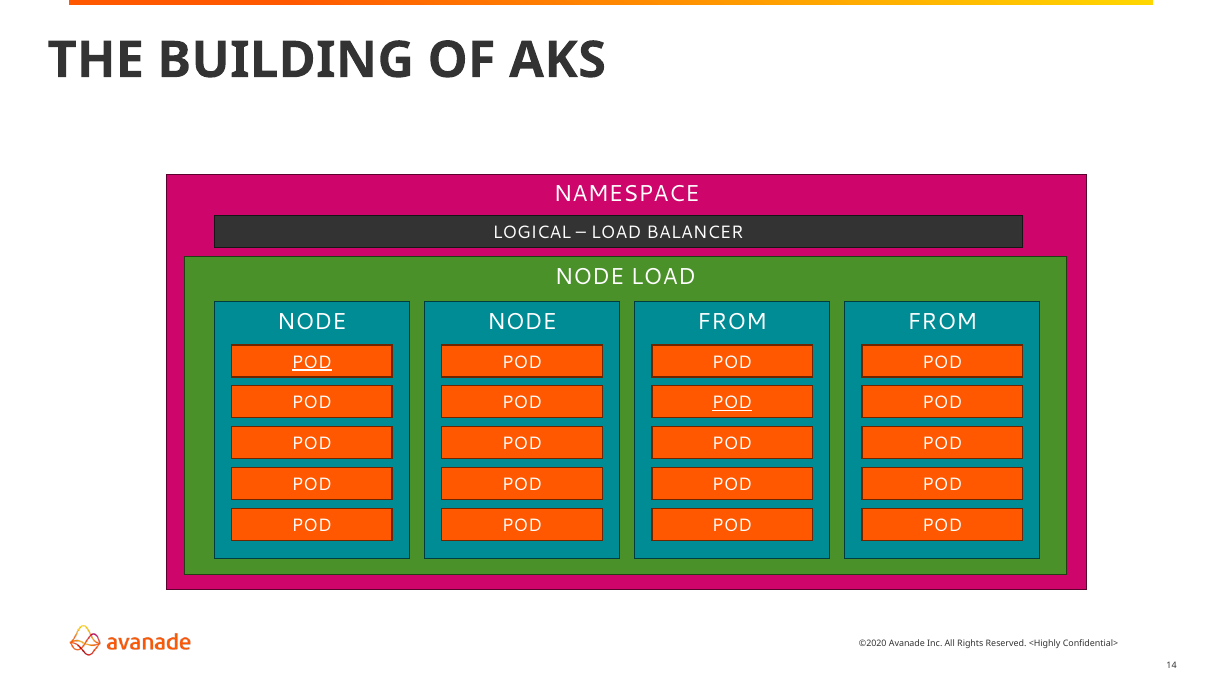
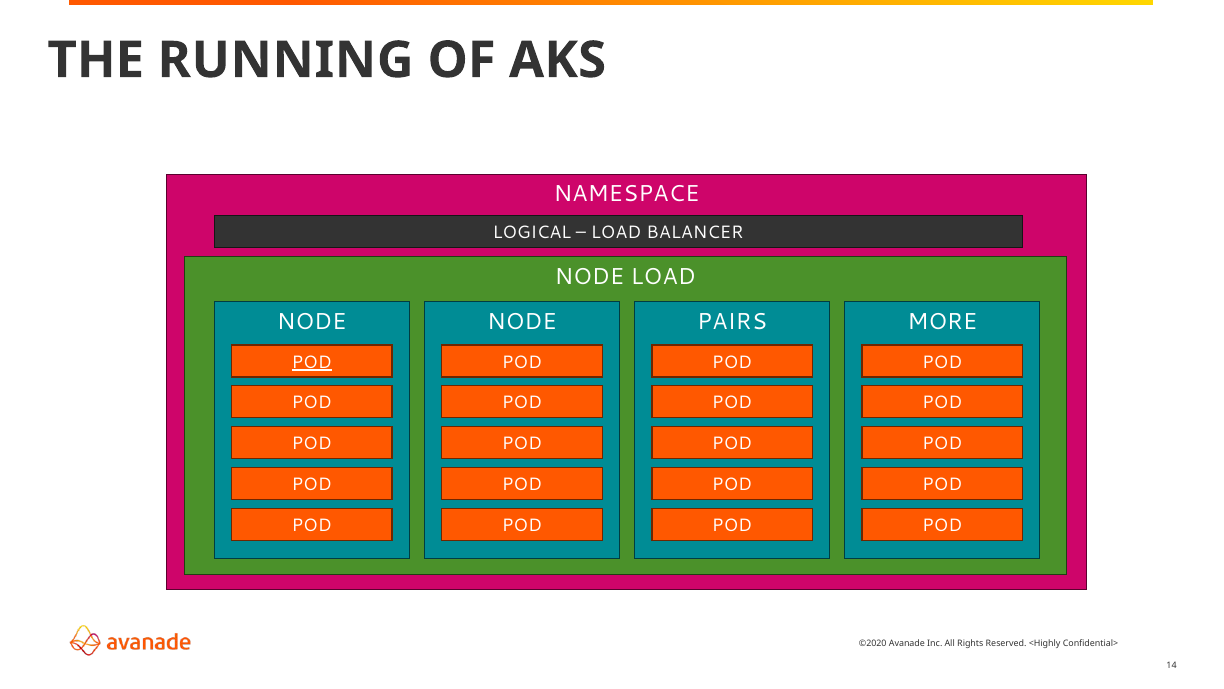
BUILDING: BUILDING -> RUNNING
FROM at (732, 321): FROM -> PAIRS
FROM at (942, 321): FROM -> MORE
POD at (732, 403) underline: present -> none
